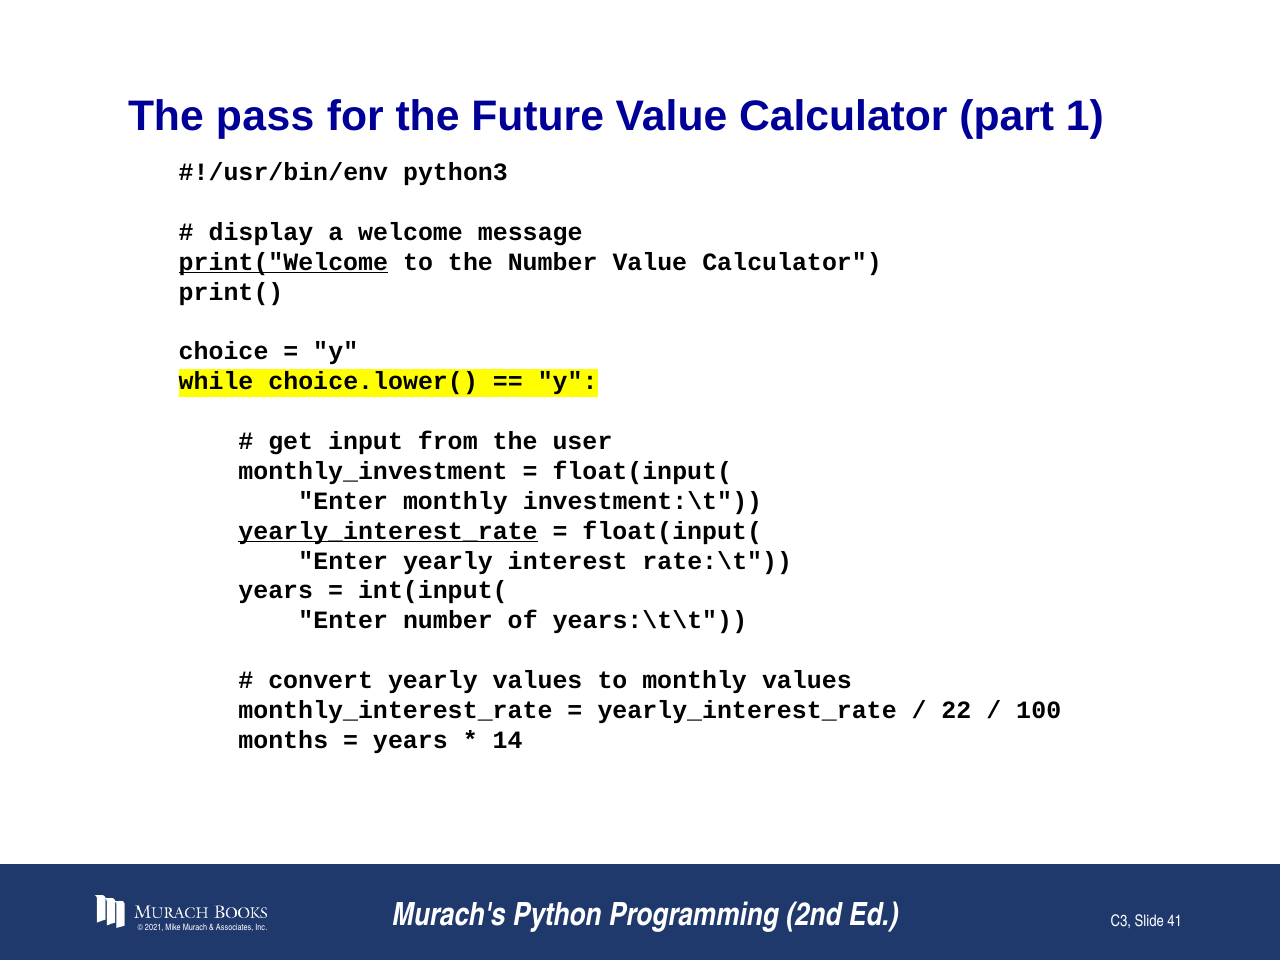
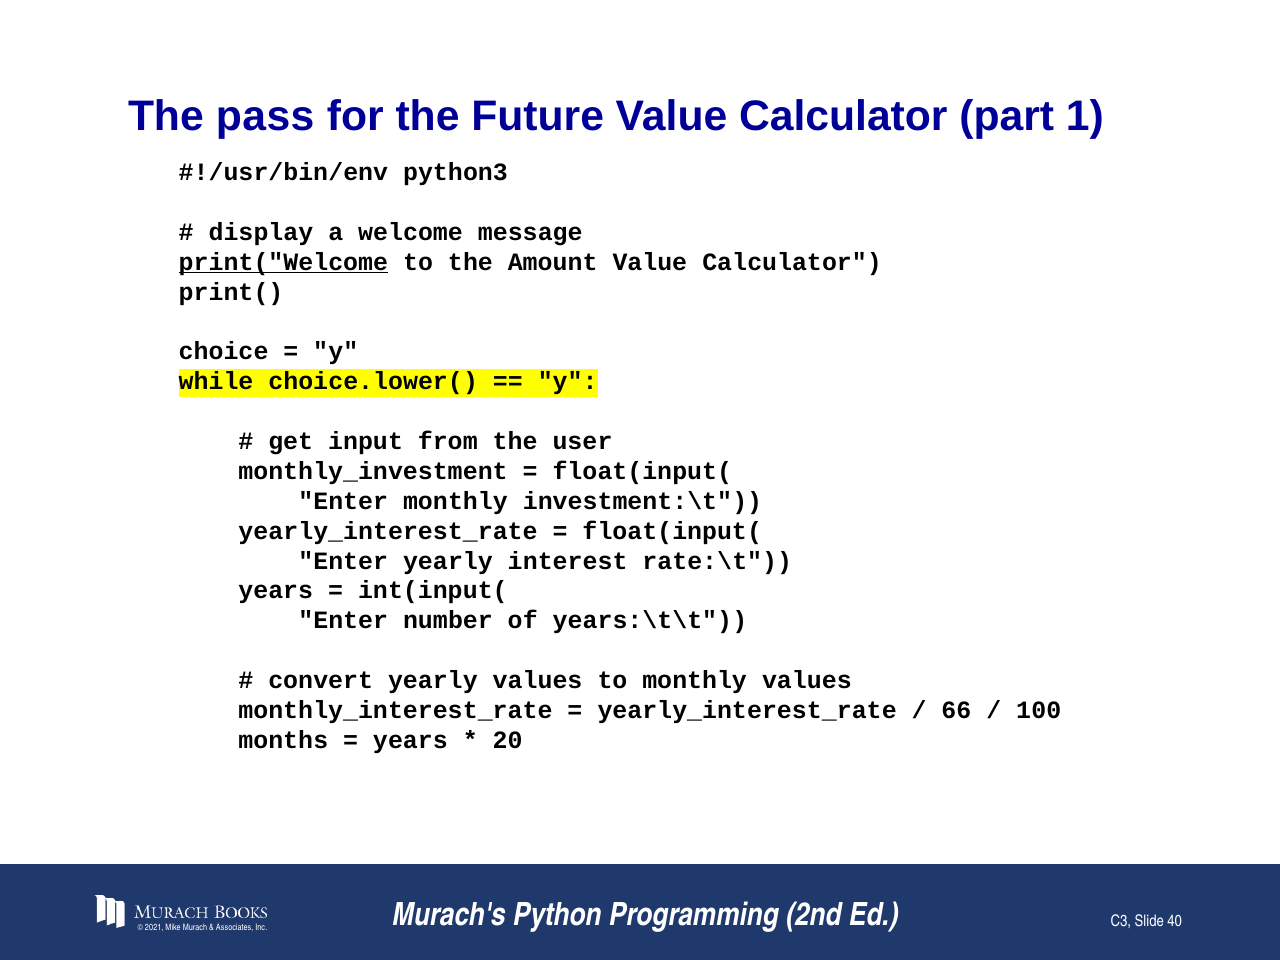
the Number: Number -> Amount
yearly_interest_rate at (388, 531) underline: present -> none
22: 22 -> 66
14: 14 -> 20
41: 41 -> 40
